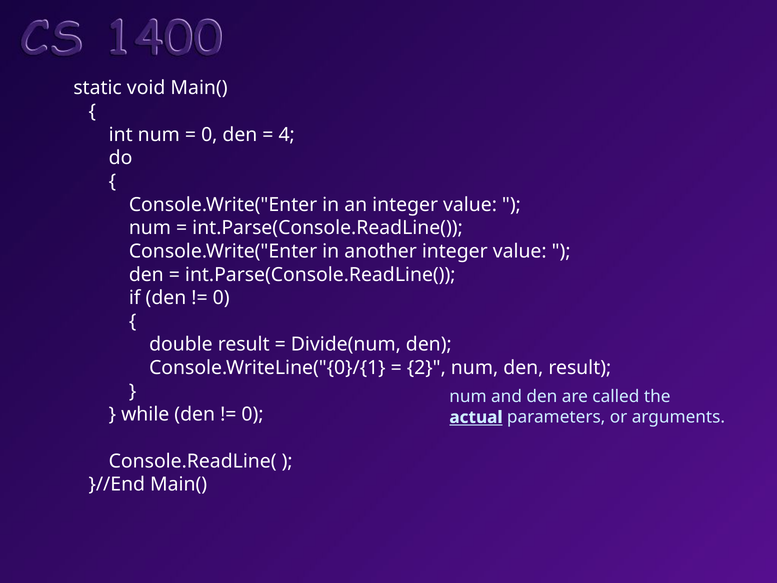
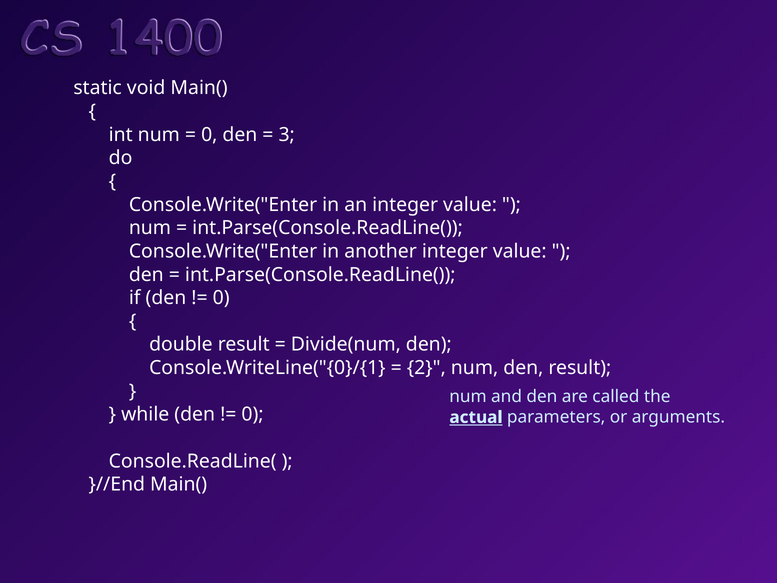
4: 4 -> 3
